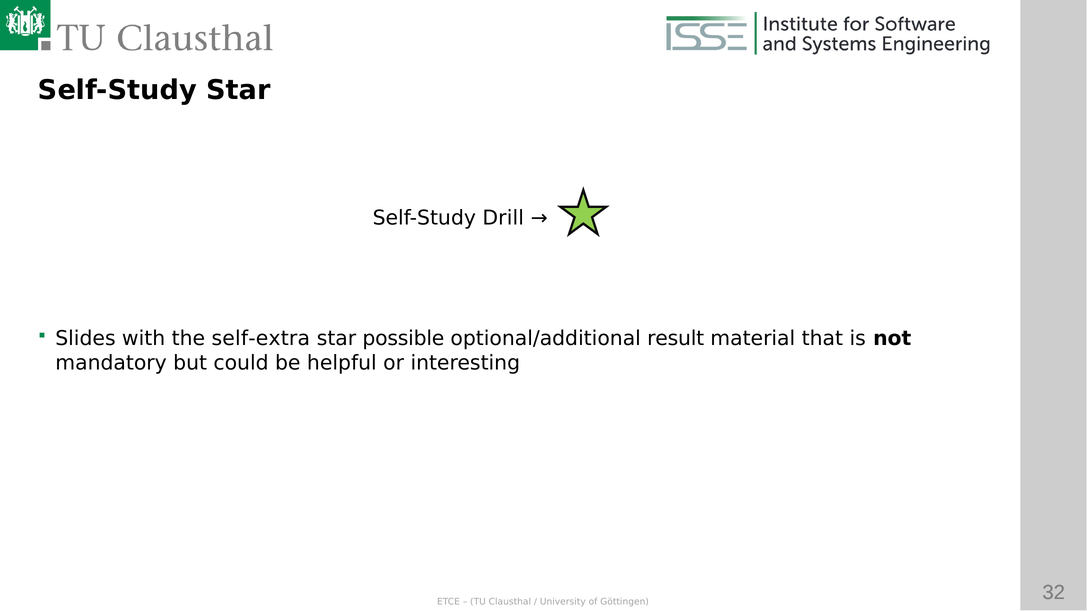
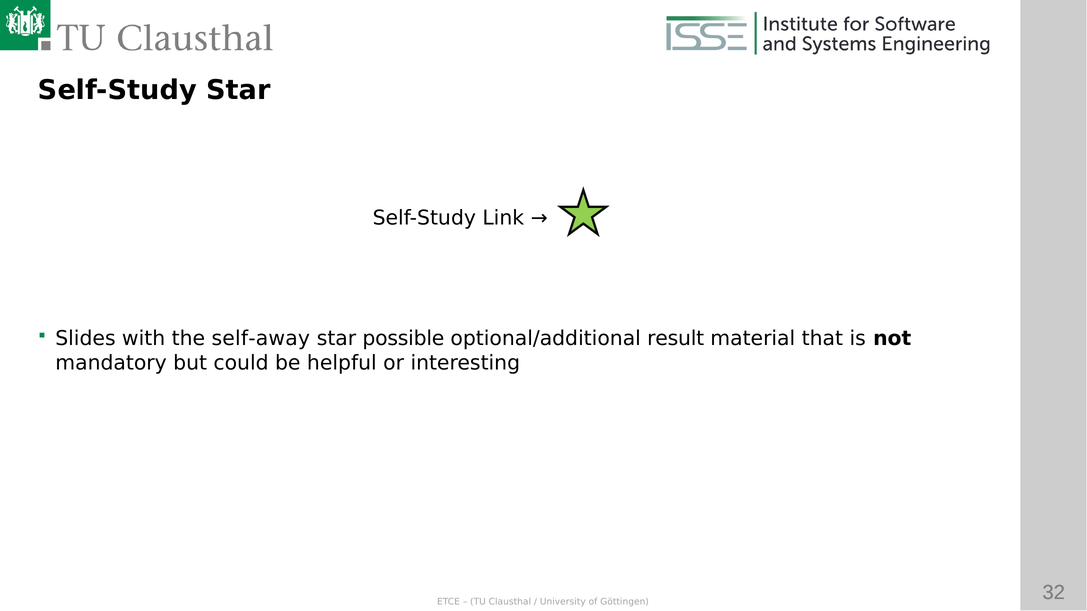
Drill: Drill -> Link
self-extra: self-extra -> self-away
